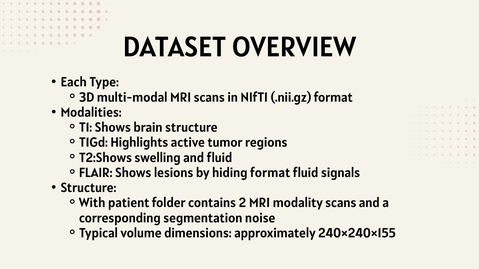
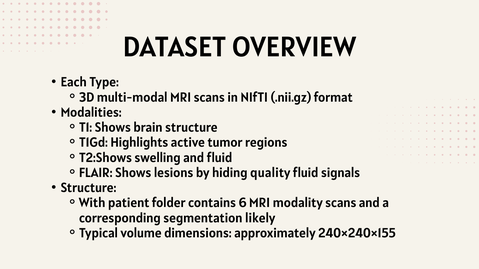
hiding format: format -> quality
2: 2 -> 6
noise: noise -> likely
